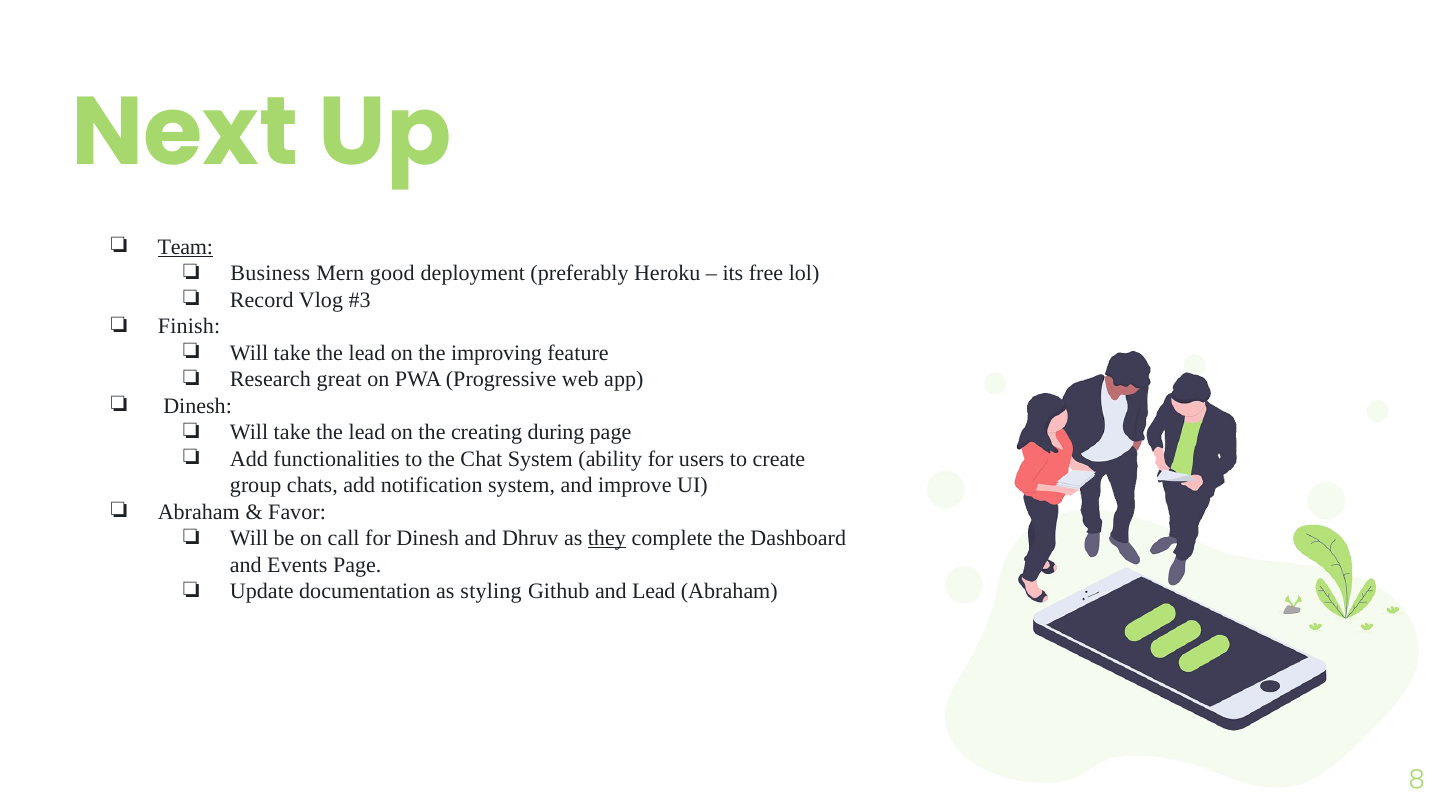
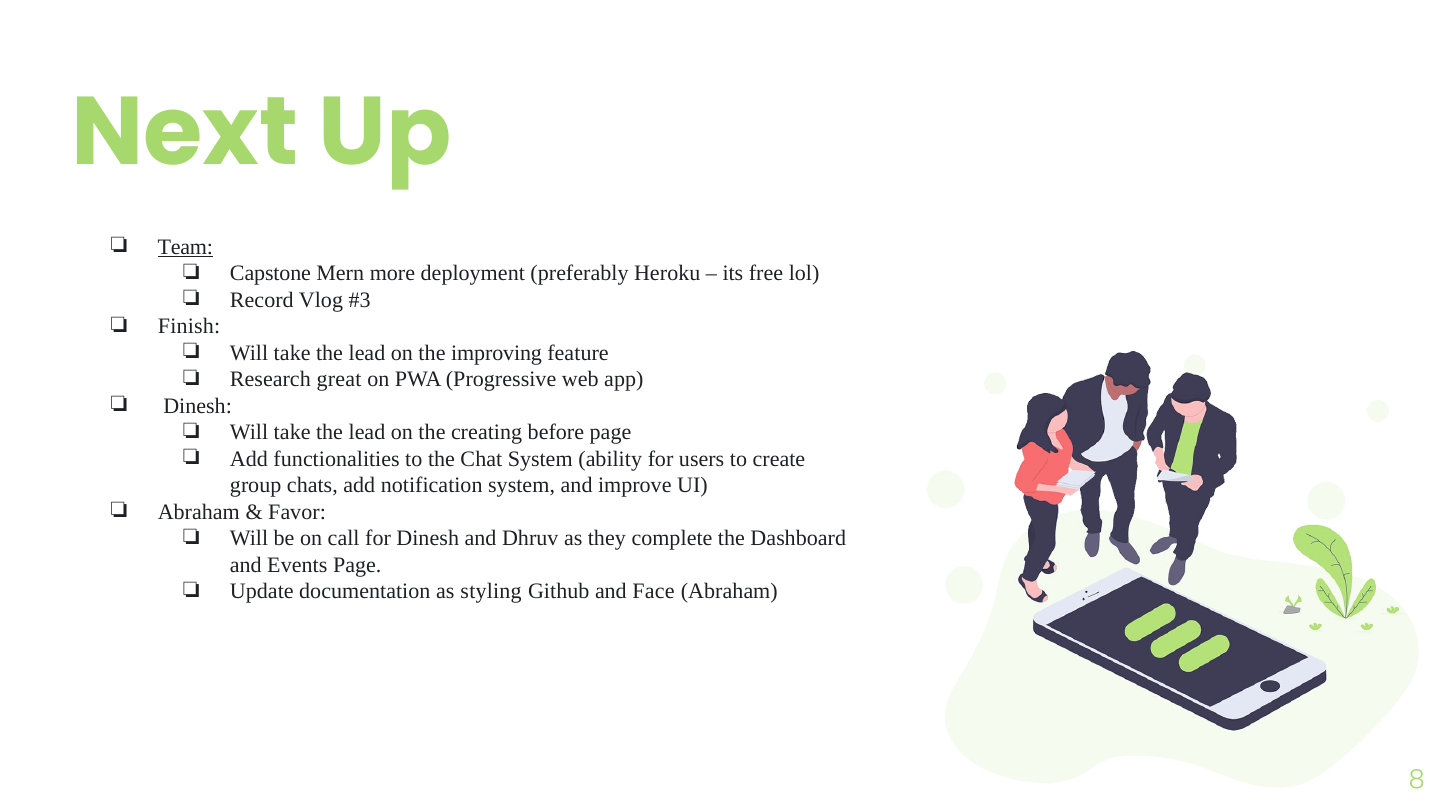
Business: Business -> Capstone
good: good -> more
during: during -> before
they underline: present -> none
and Lead: Lead -> Face
